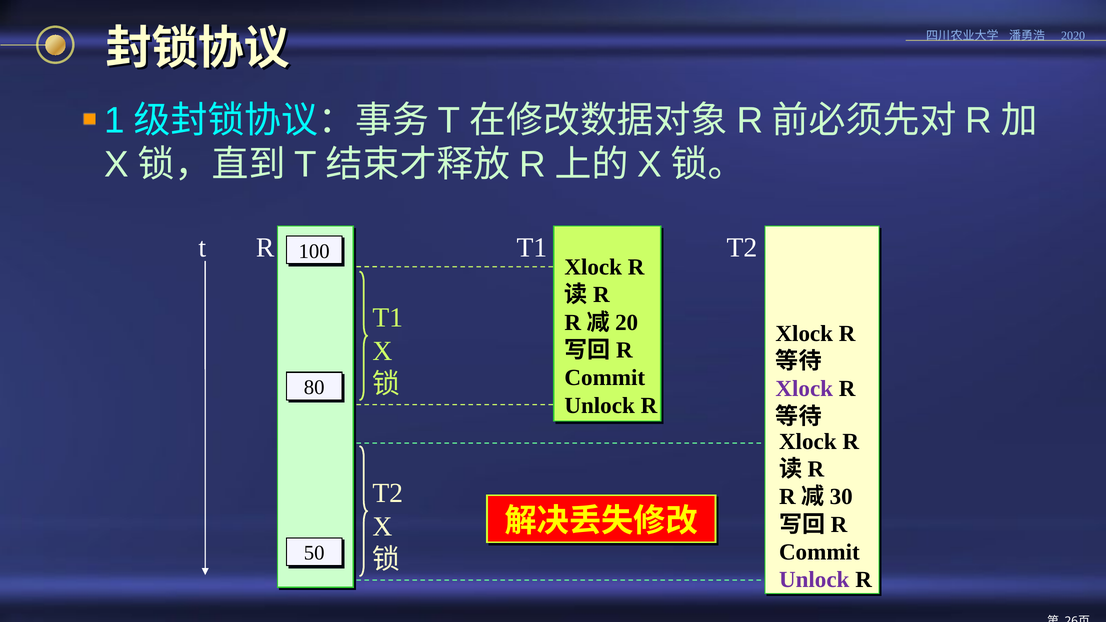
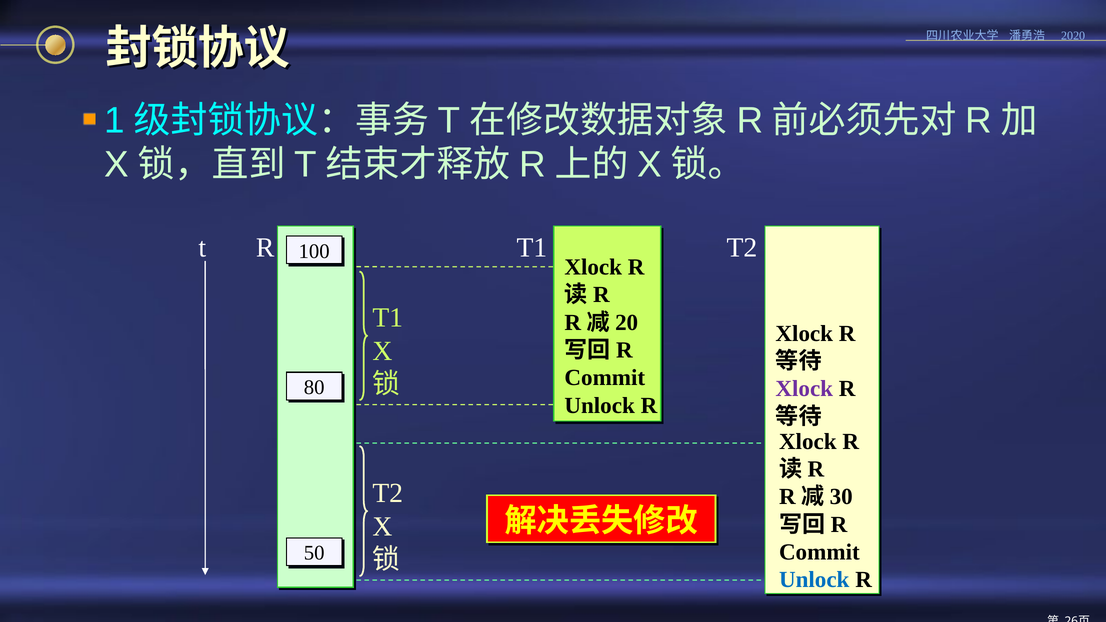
Unlock at (814, 580) colour: purple -> blue
